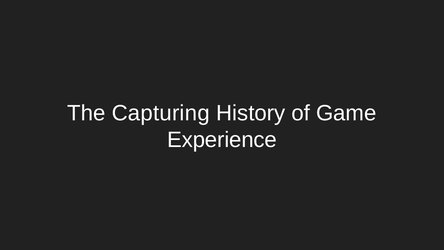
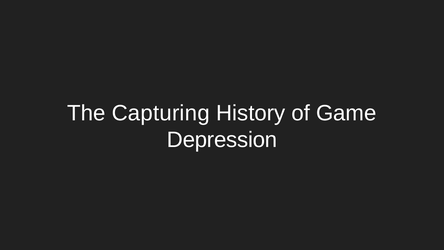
Experience: Experience -> Depression
